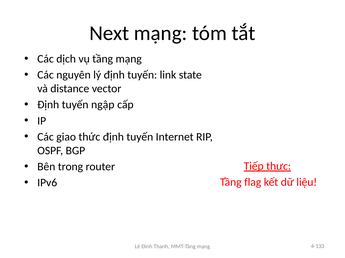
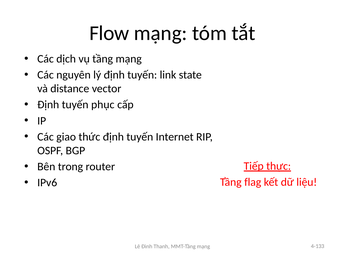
Next: Next -> Flow
ngập: ngập -> phục
